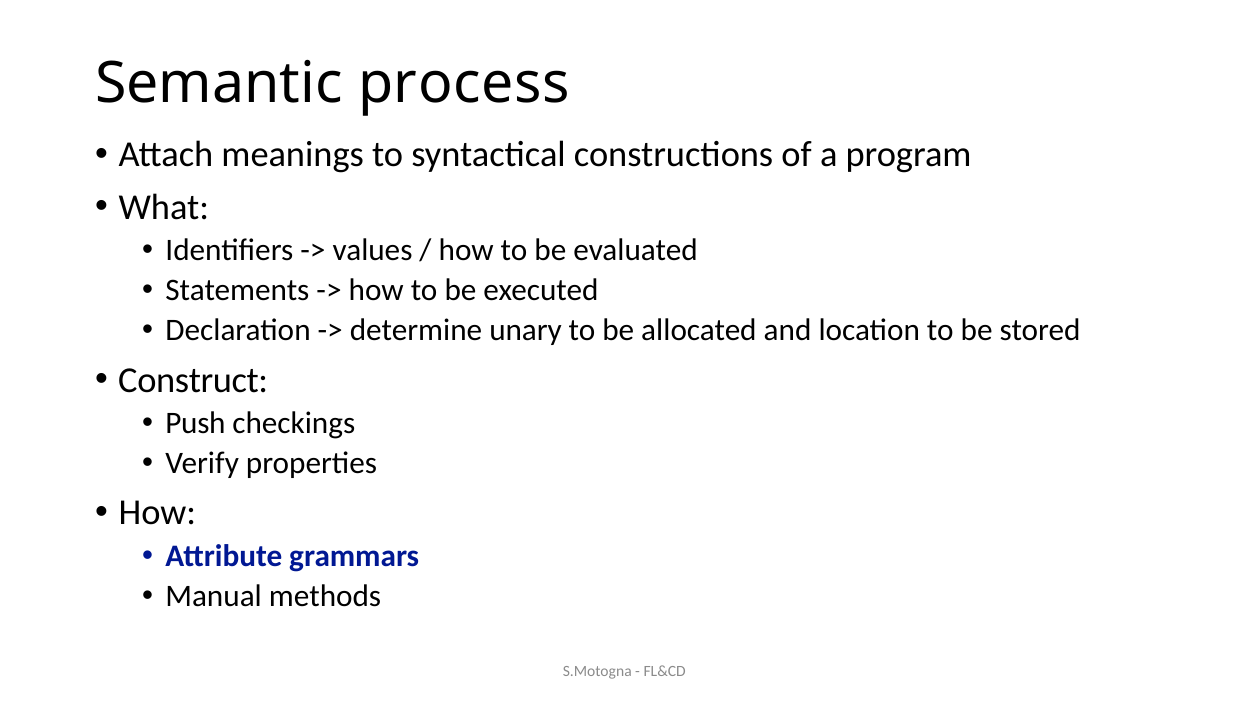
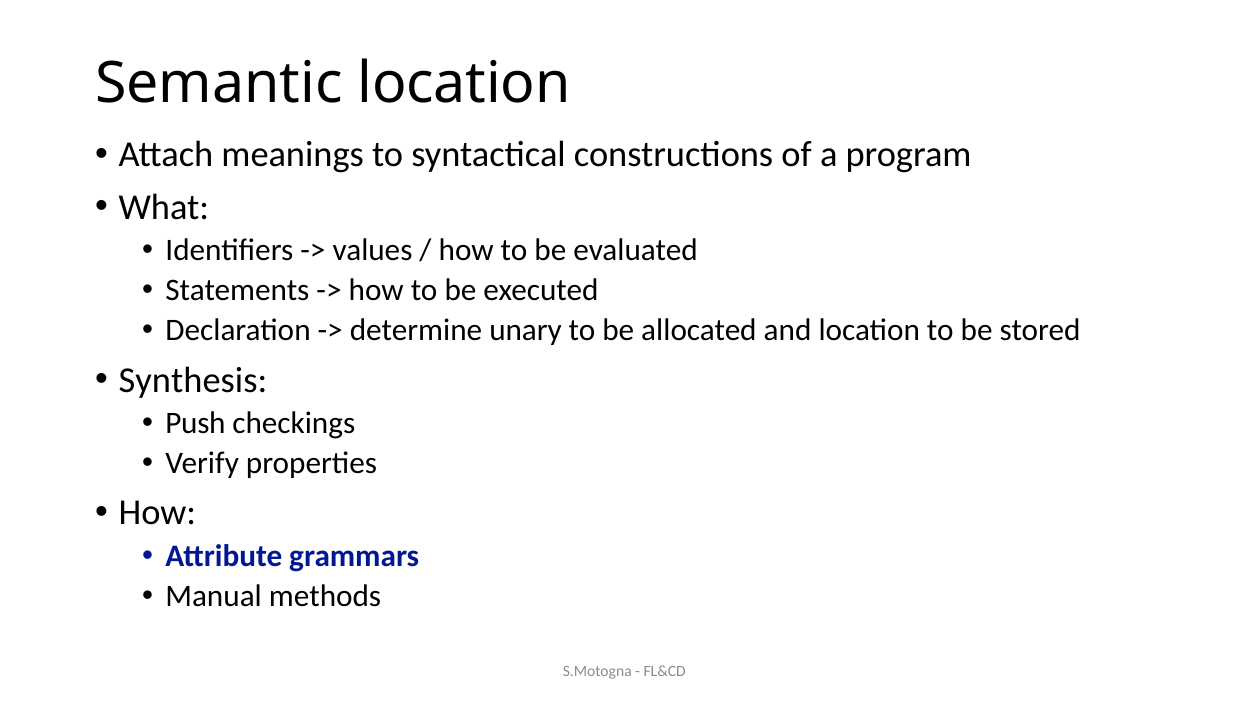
Semantic process: process -> location
Construct: Construct -> Synthesis
